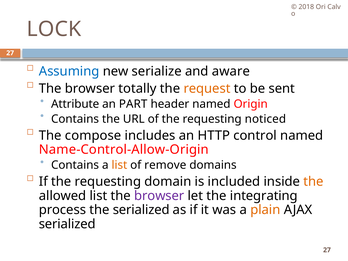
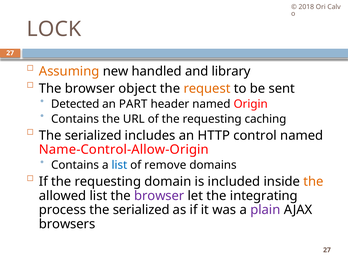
Assuming colour: blue -> orange
serialize: serialize -> handled
aware: aware -> library
totally: totally -> object
Attribute: Attribute -> Detected
noticed: noticed -> caching
compose at (93, 135): compose -> serialized
list at (119, 165) colour: orange -> blue
plain colour: orange -> purple
serialized at (67, 224): serialized -> browsers
